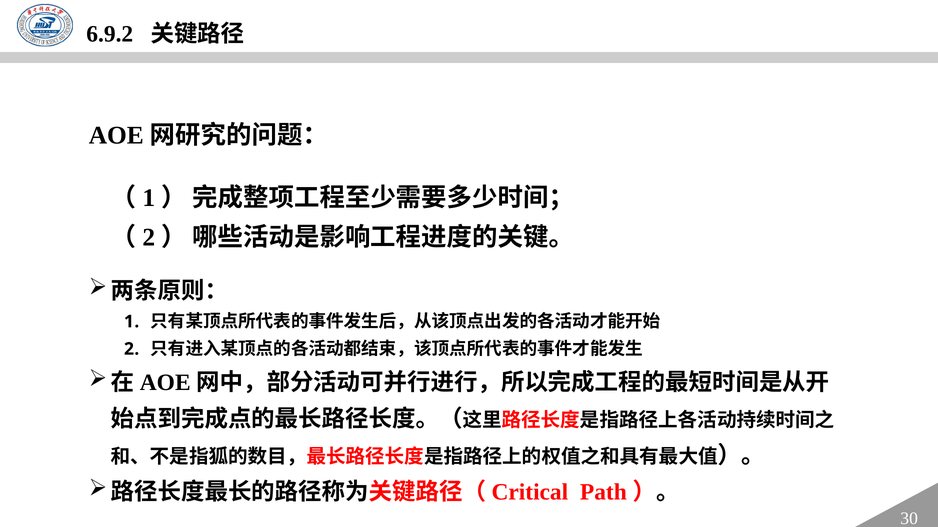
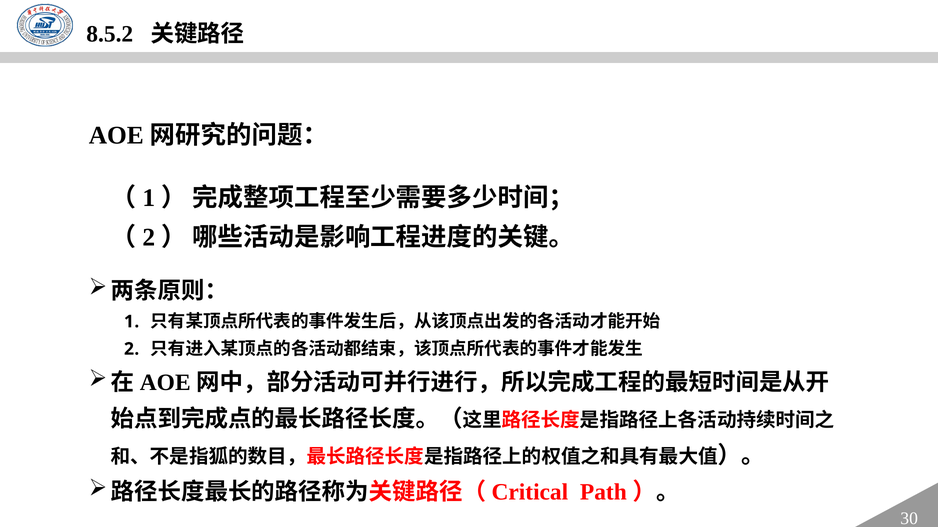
6.9.2: 6.9.2 -> 8.5.2
